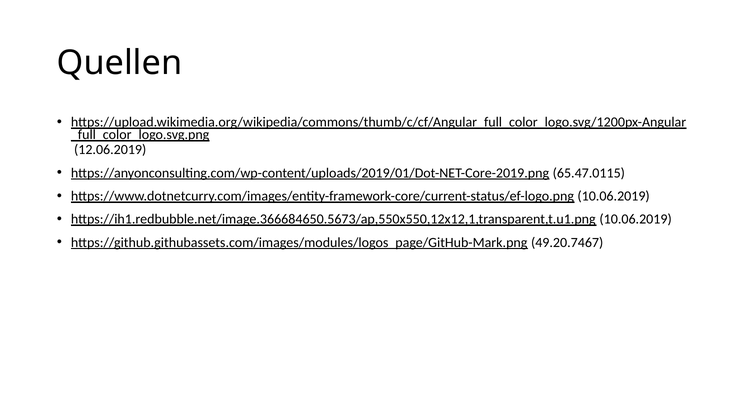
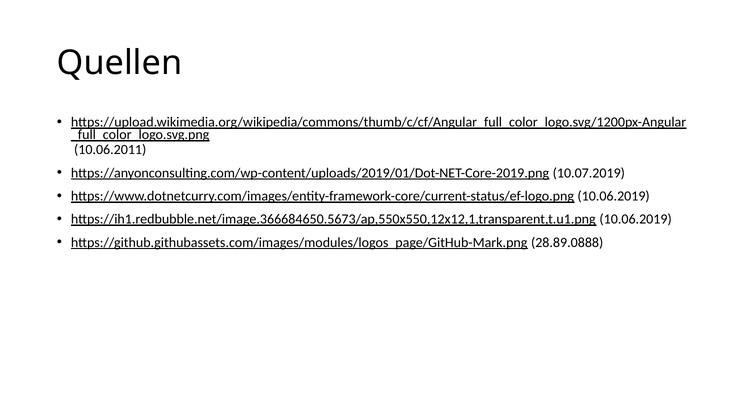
12.06.2019: 12.06.2019 -> 10.06.2011
65.47.0115: 65.47.0115 -> 10.07.2019
49.20.7467: 49.20.7467 -> 28.89.0888
